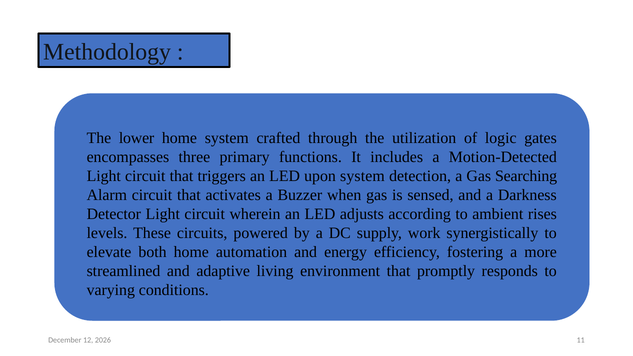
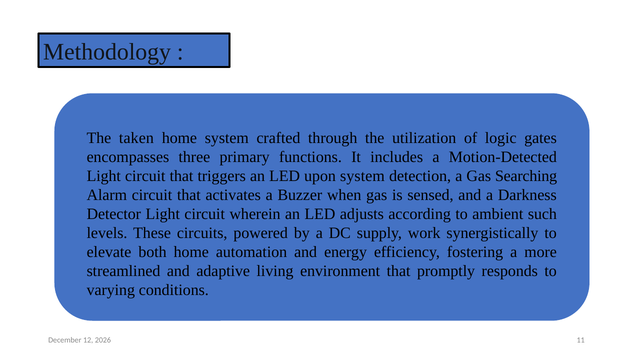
lower: lower -> taken
rises: rises -> such
